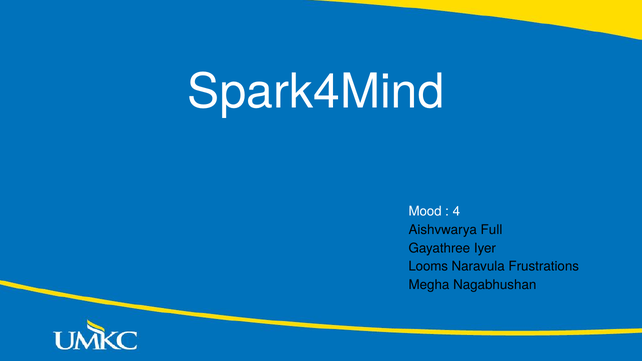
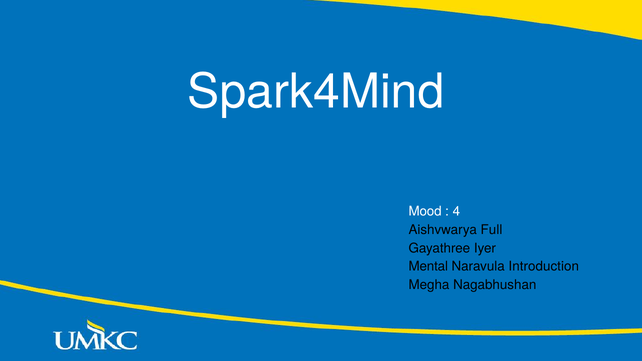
Looms: Looms -> Mental
Frustrations: Frustrations -> Introduction
